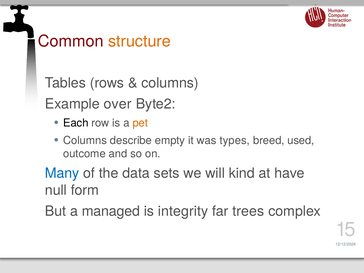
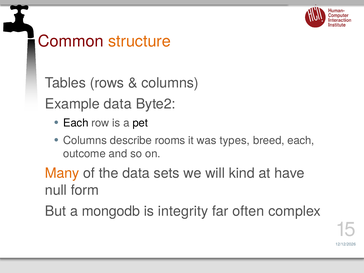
Example over: over -> data
pet colour: orange -> black
empty: empty -> rooms
breed used: used -> each
Many colour: blue -> orange
managed: managed -> mongodb
trees: trees -> often
